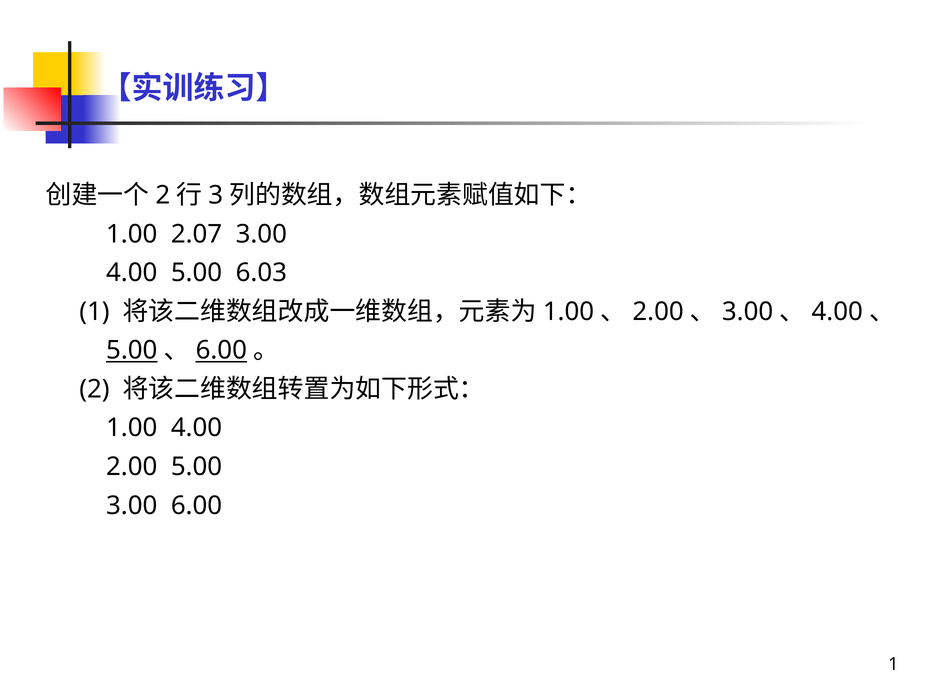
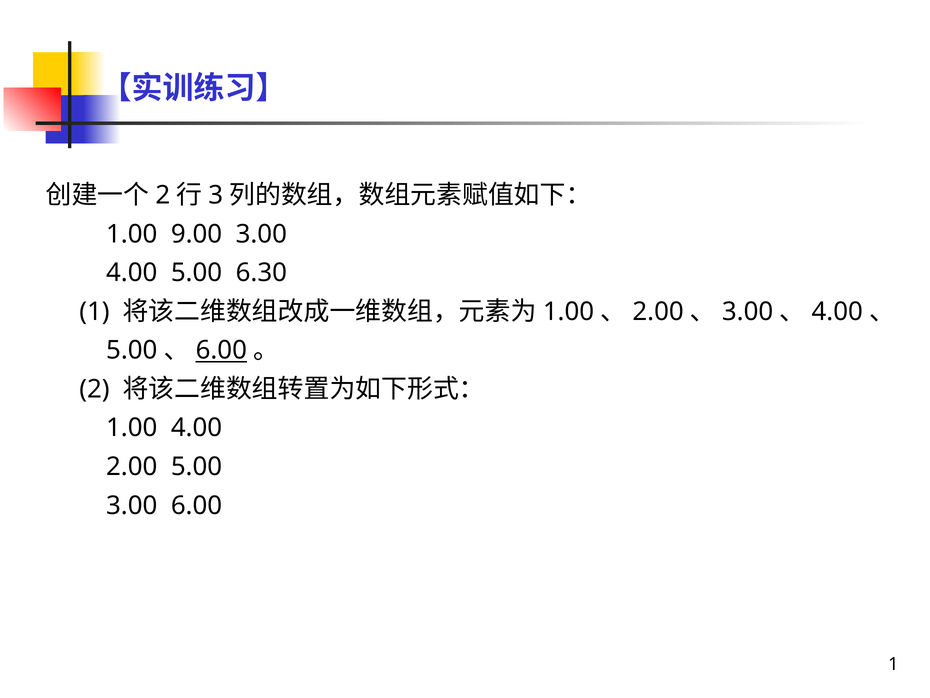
2.07: 2.07 -> 9.00
6.03: 6.03 -> 6.30
5.00 at (132, 350) underline: present -> none
